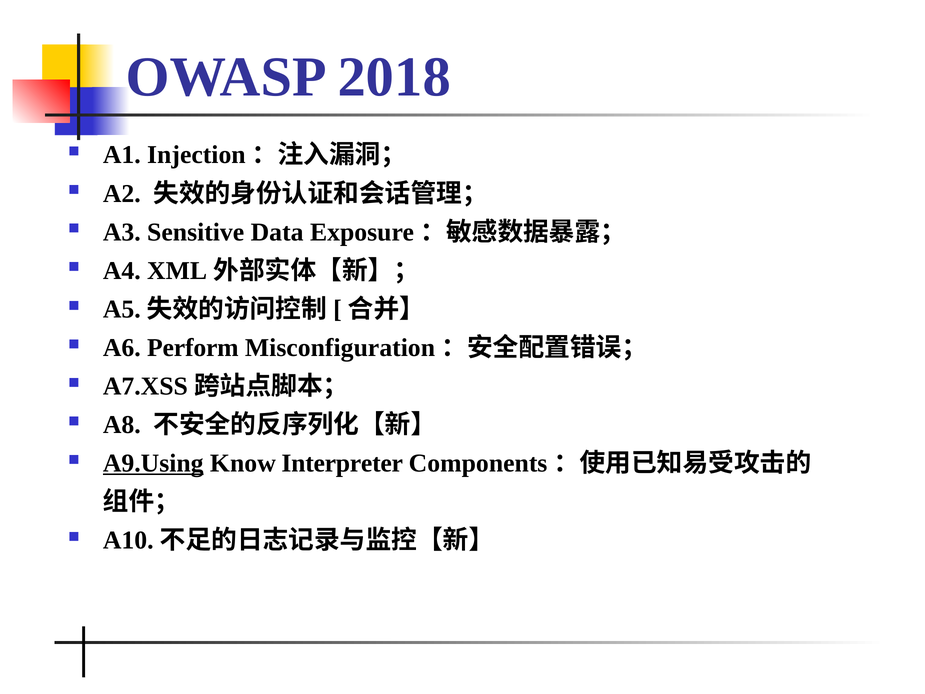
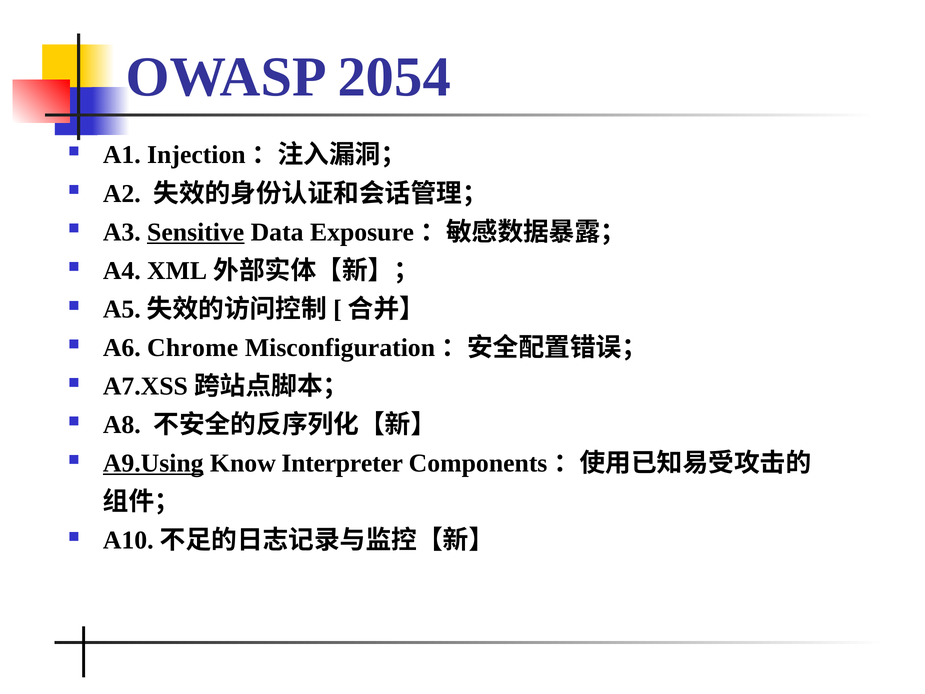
2018: 2018 -> 2054
Sensitive underline: none -> present
Perform: Perform -> Chrome
